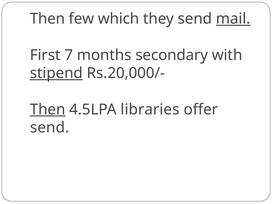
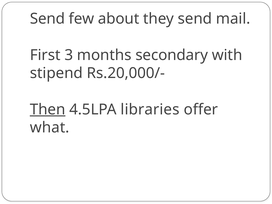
Then at (47, 19): Then -> Send
which: which -> about
mail underline: present -> none
7: 7 -> 3
stipend underline: present -> none
send at (50, 128): send -> what
